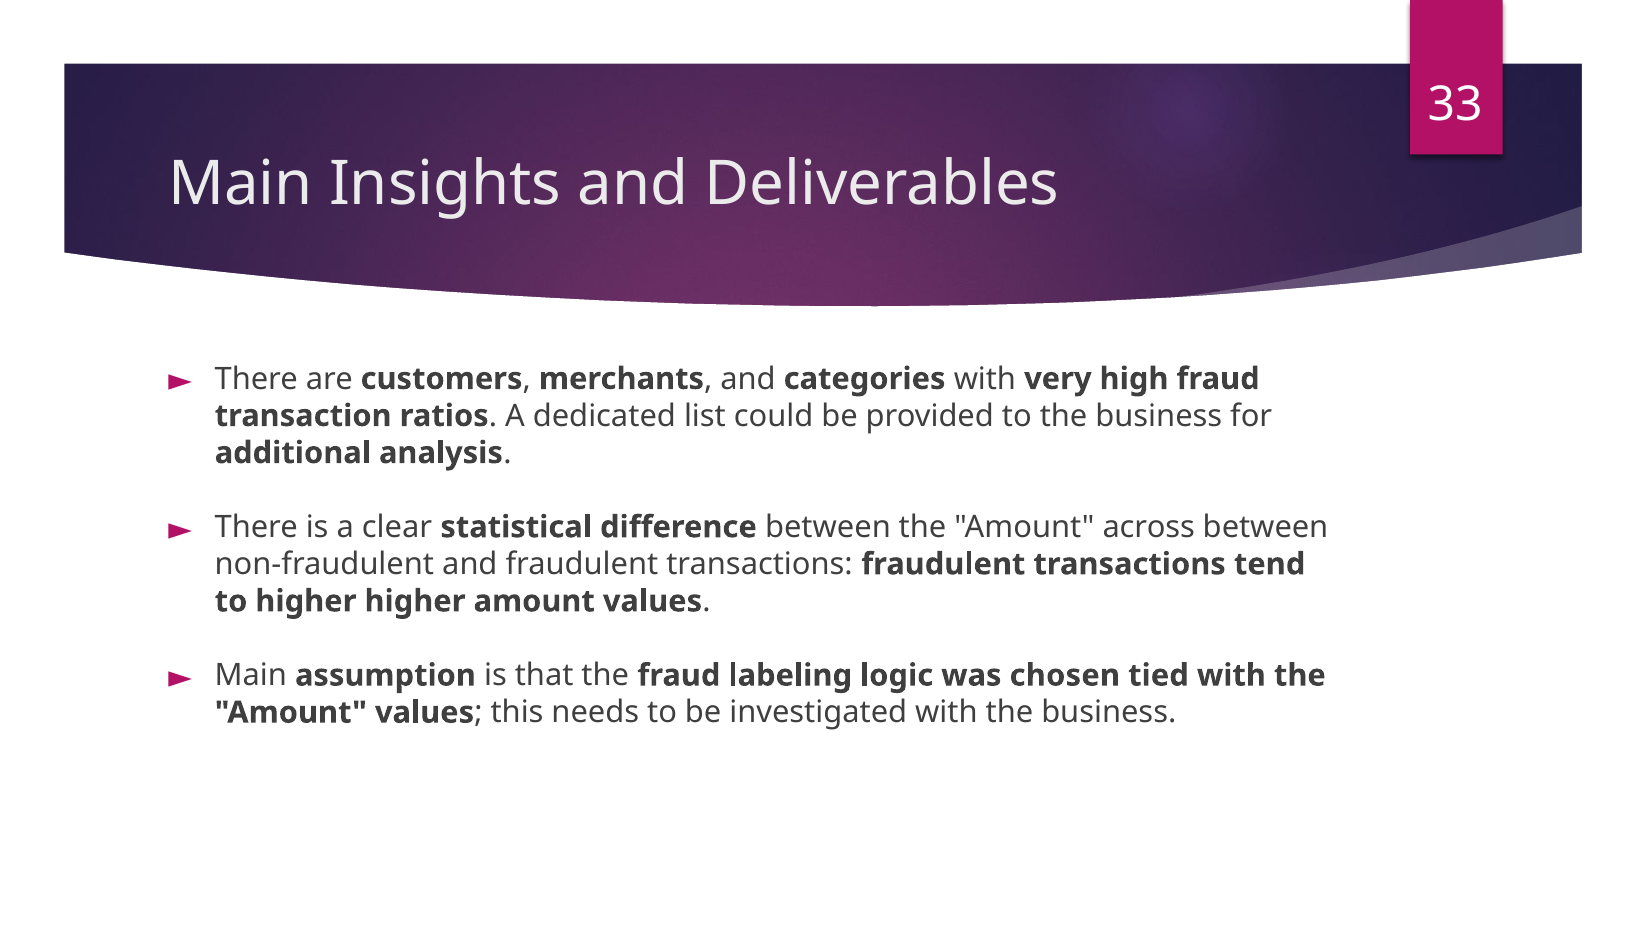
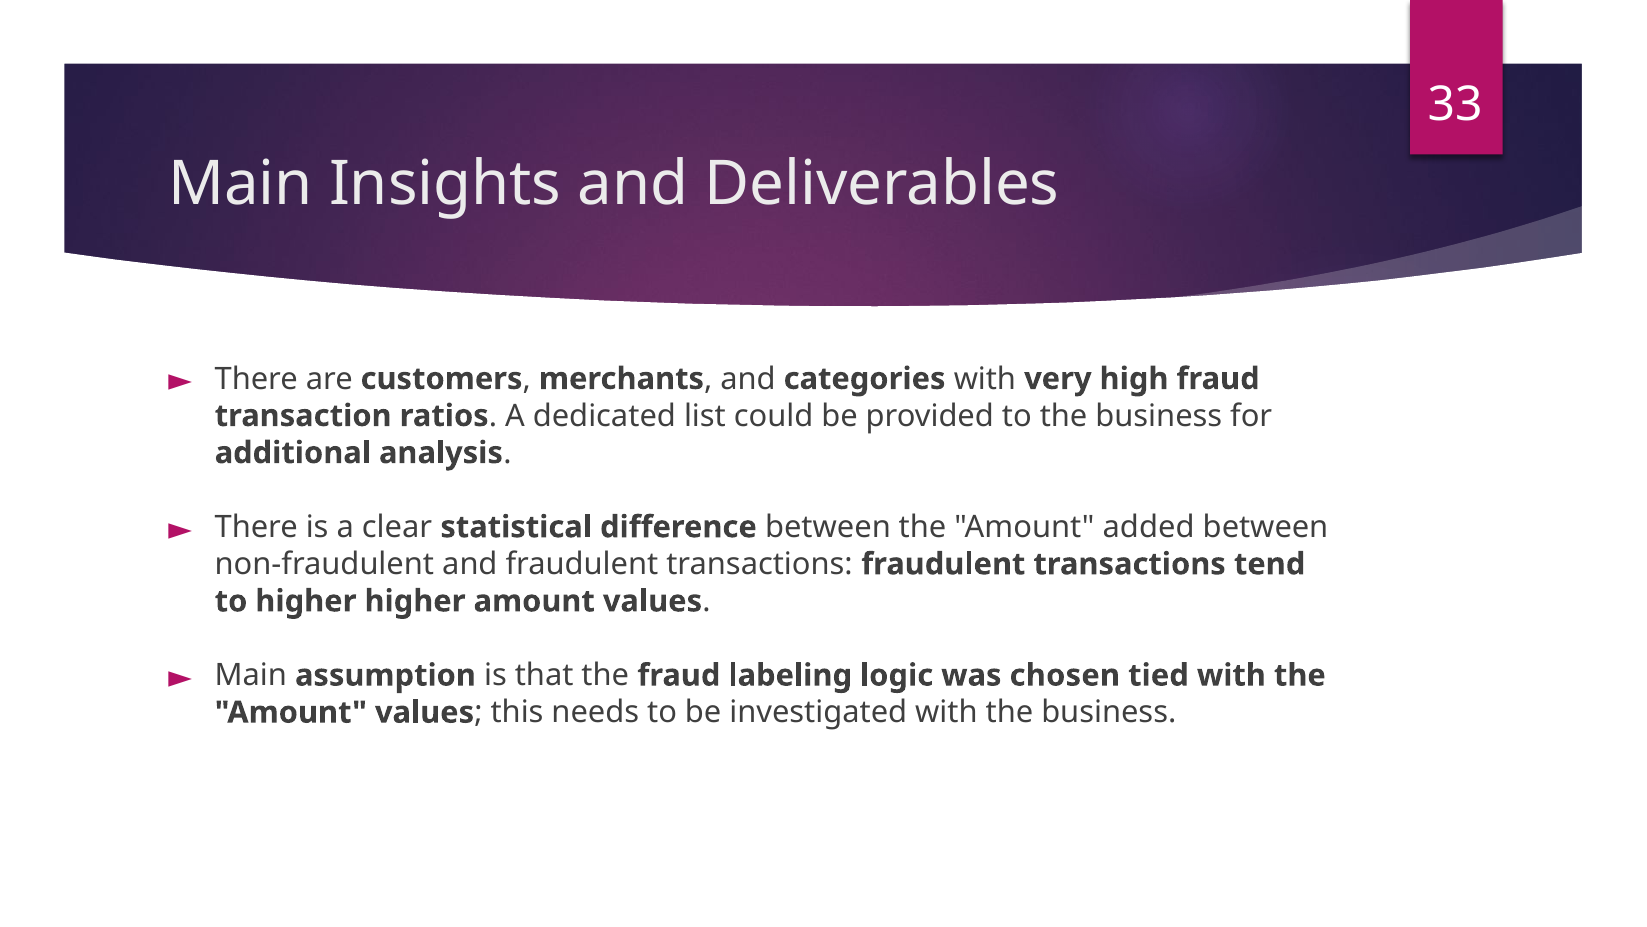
across: across -> added
